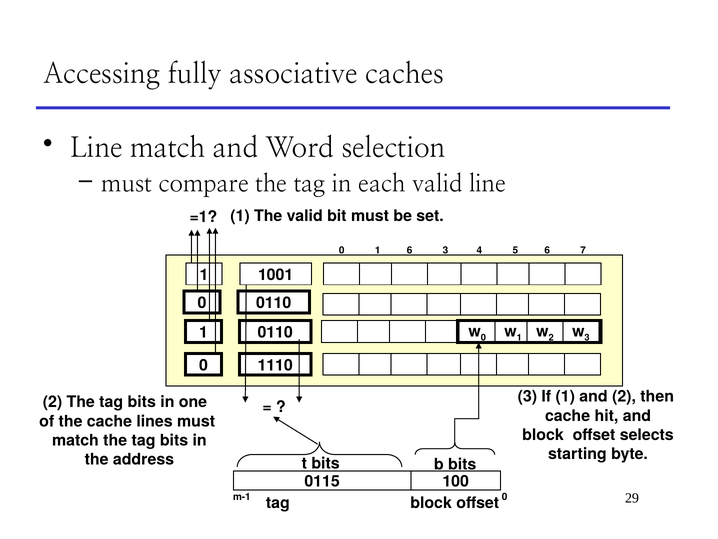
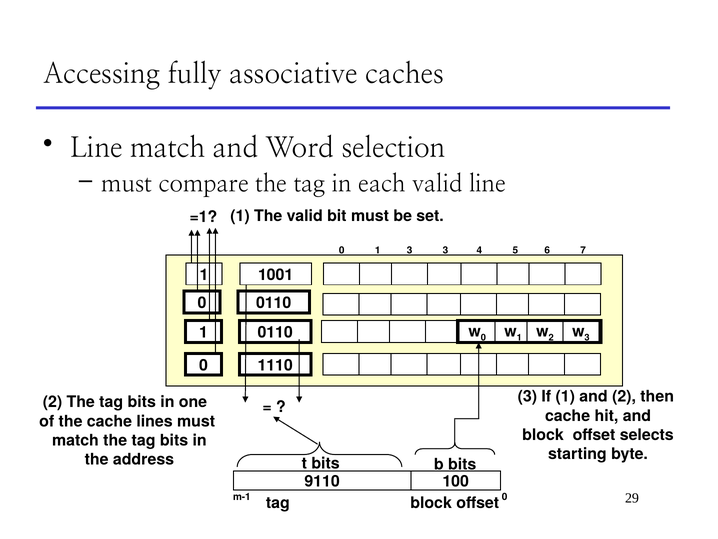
1 6: 6 -> 3
0115: 0115 -> 9110
